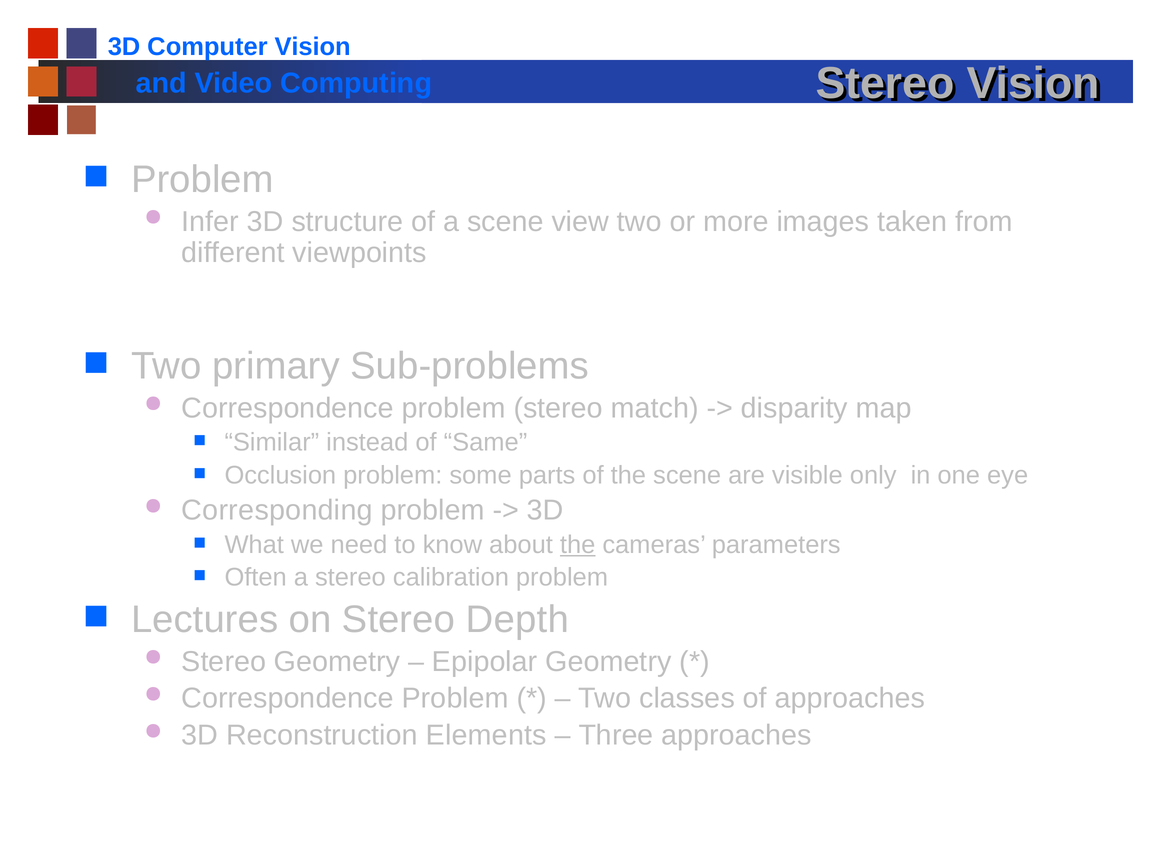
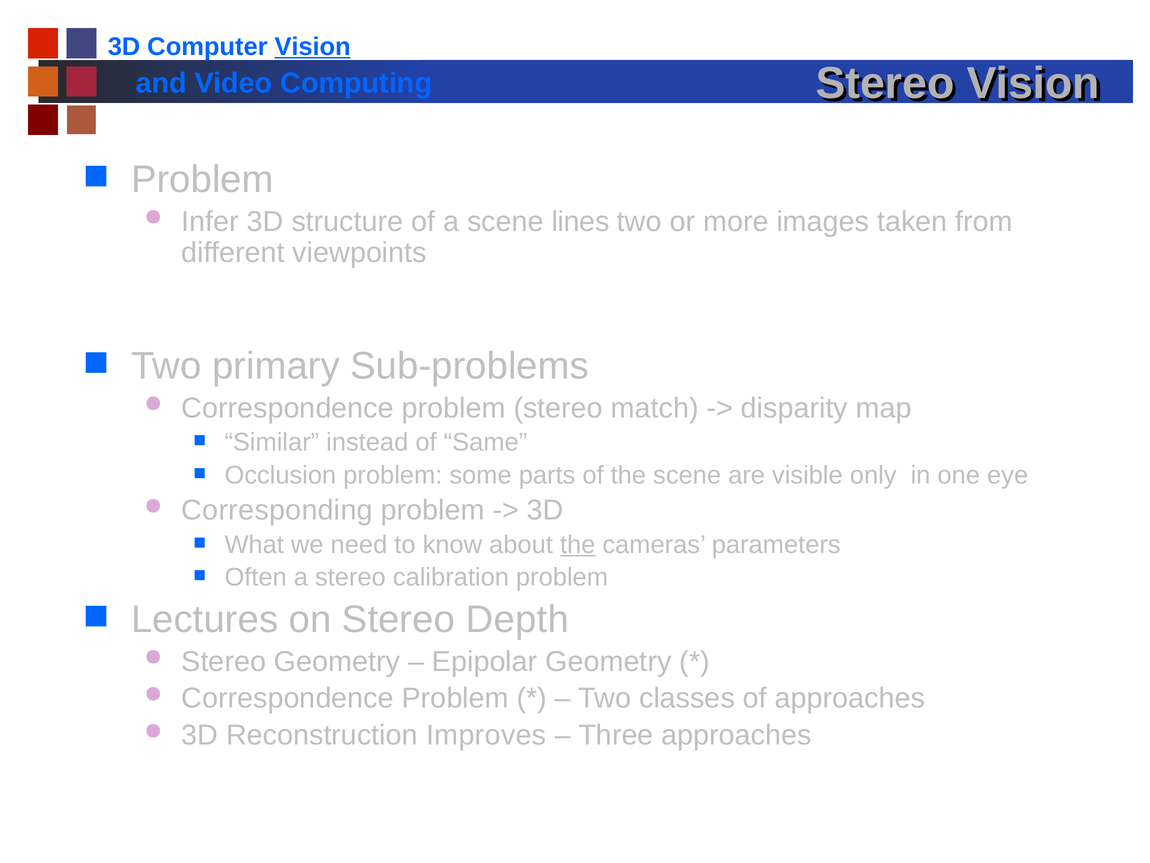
Vision at (313, 47) underline: none -> present
view: view -> lines
Elements: Elements -> Improves
